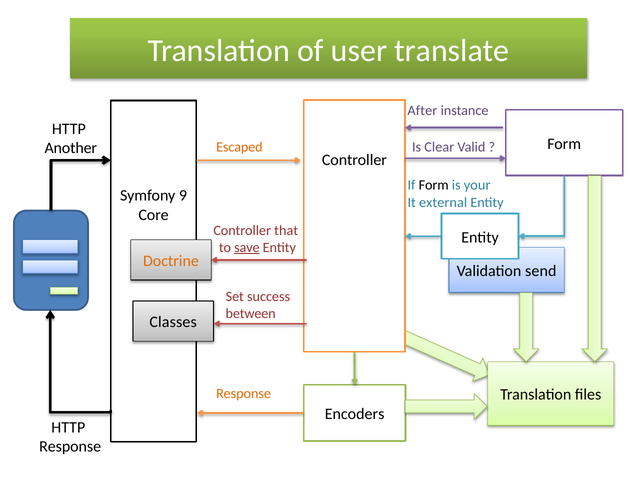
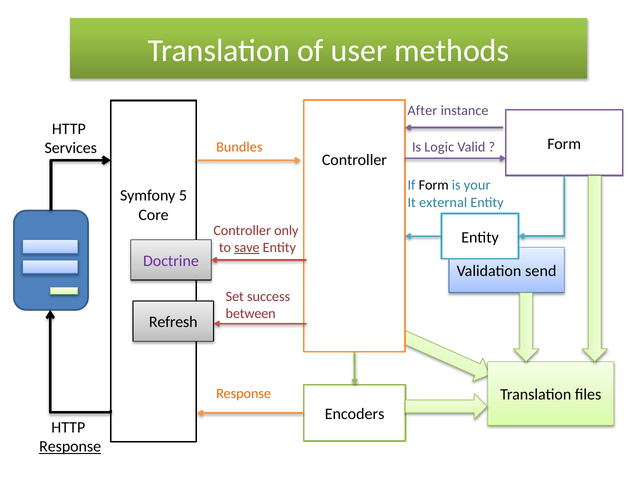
translate: translate -> methods
Another: Another -> Services
Escaped: Escaped -> Bundles
Clear: Clear -> Logic
9: 9 -> 5
that: that -> only
Doctrine colour: orange -> purple
Classes: Classes -> Refresh
Response at (70, 447) underline: none -> present
